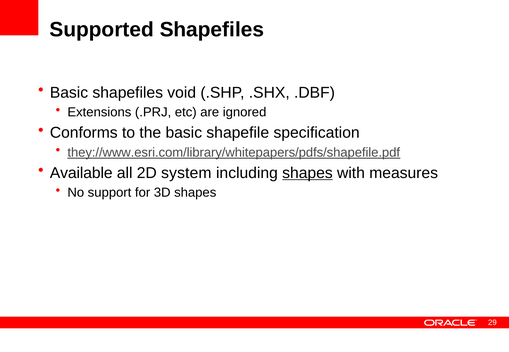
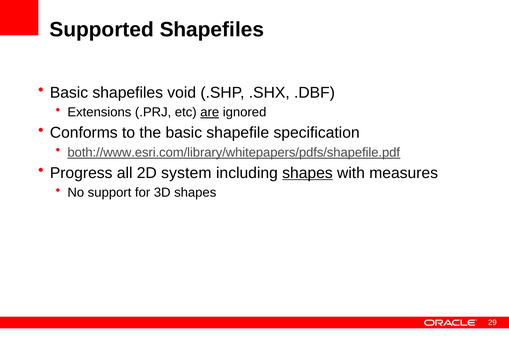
are underline: none -> present
they://www.esri.com/library/whitepapers/pdfs/shapefile.pdf: they://www.esri.com/library/whitepapers/pdfs/shapefile.pdf -> both://www.esri.com/library/whitepapers/pdfs/shapefile.pdf
Available: Available -> Progress
